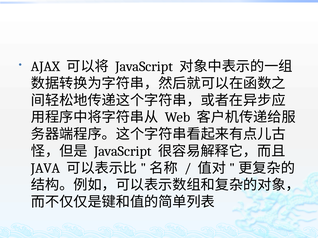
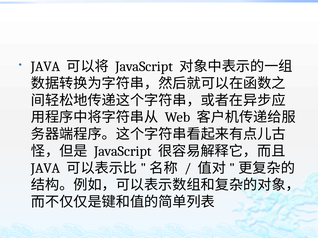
AJAX at (45, 67): AJAX -> JAVA
